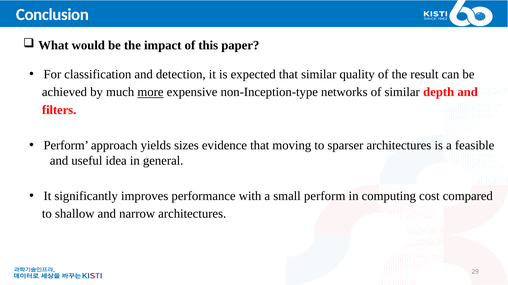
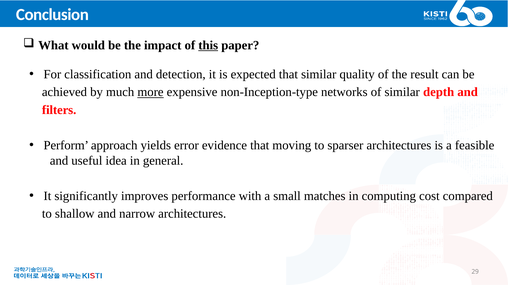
this underline: none -> present
sizes: sizes -> error
small perform: perform -> matches
